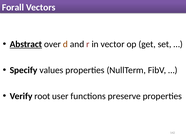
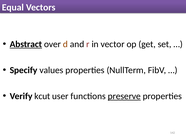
Forall: Forall -> Equal
root: root -> kcut
preserve underline: none -> present
